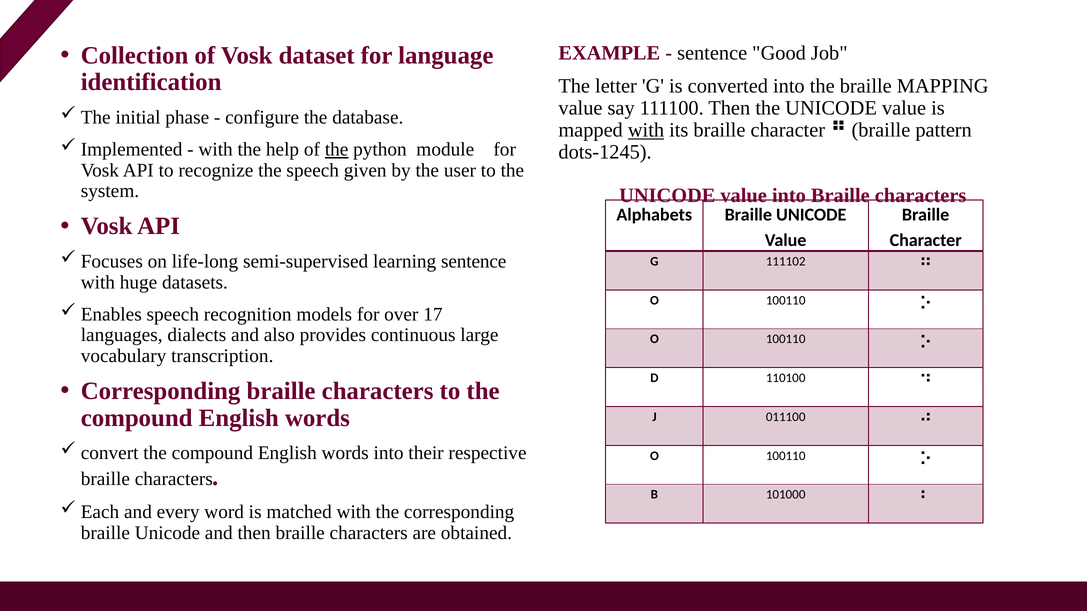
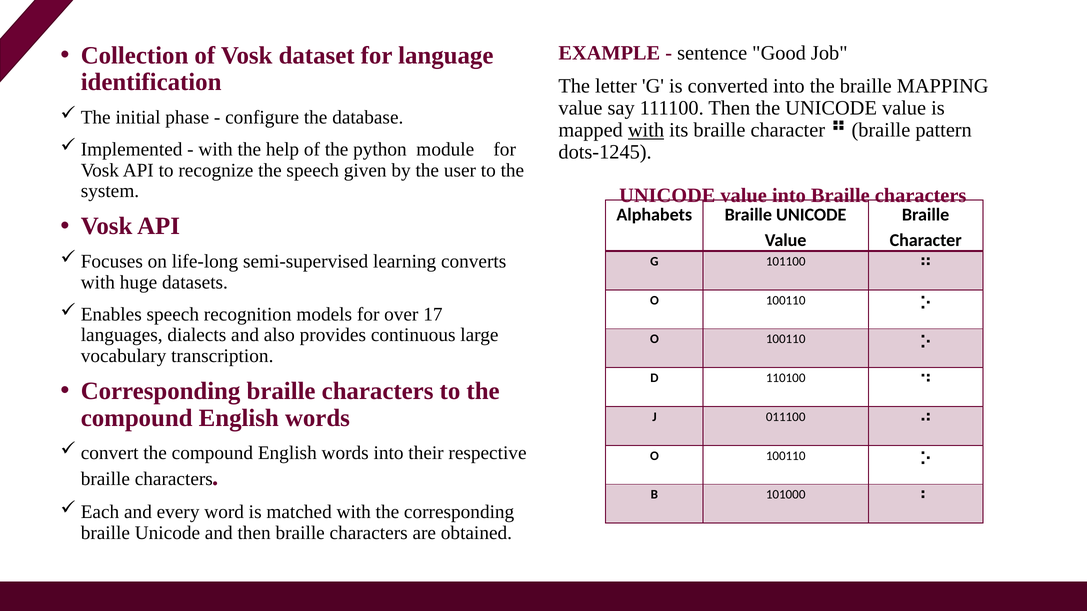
the at (337, 150) underline: present -> none
learning sentence: sentence -> converts
111102: 111102 -> 101100
